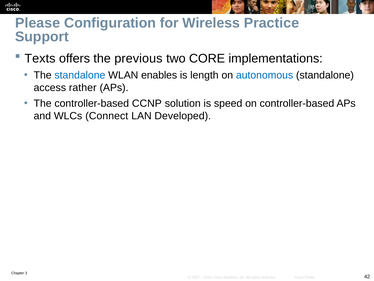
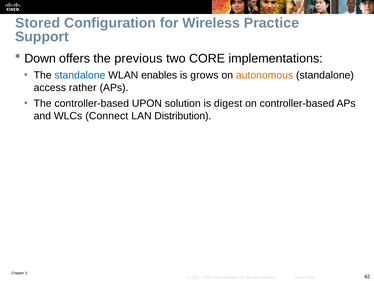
Please: Please -> Stored
Texts: Texts -> Down
length: length -> grows
autonomous colour: blue -> orange
CCNP: CCNP -> UPON
speed: speed -> digest
Developed: Developed -> Distribution
